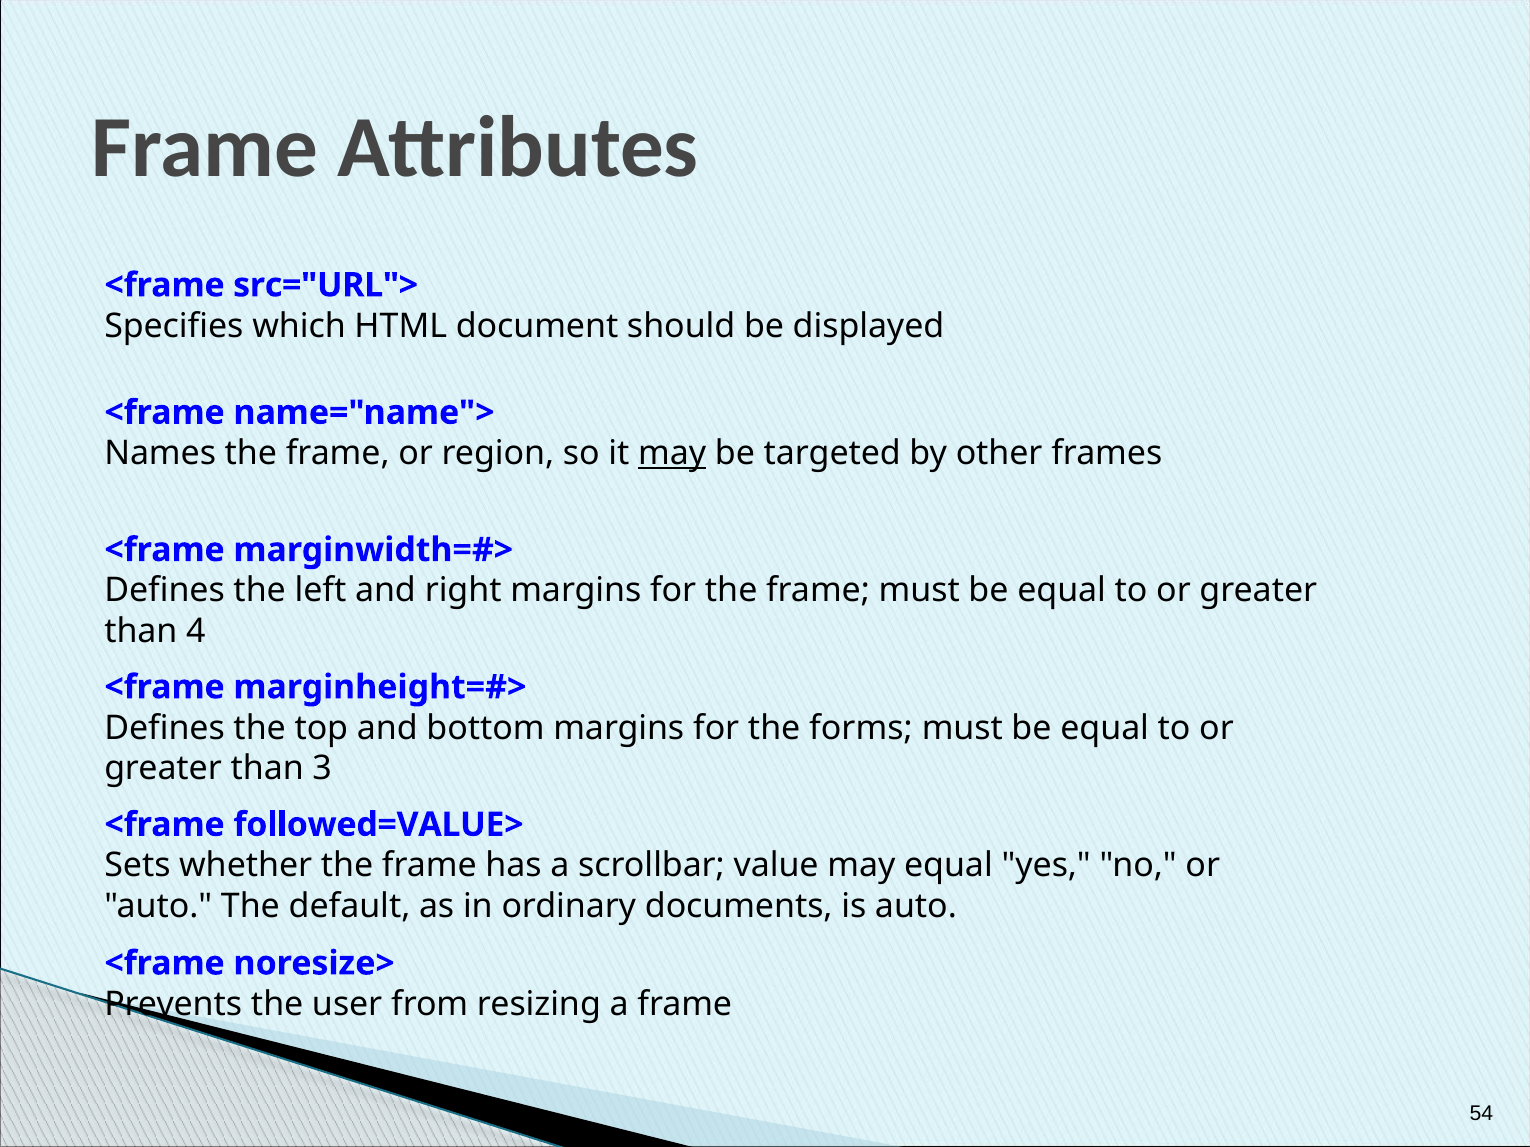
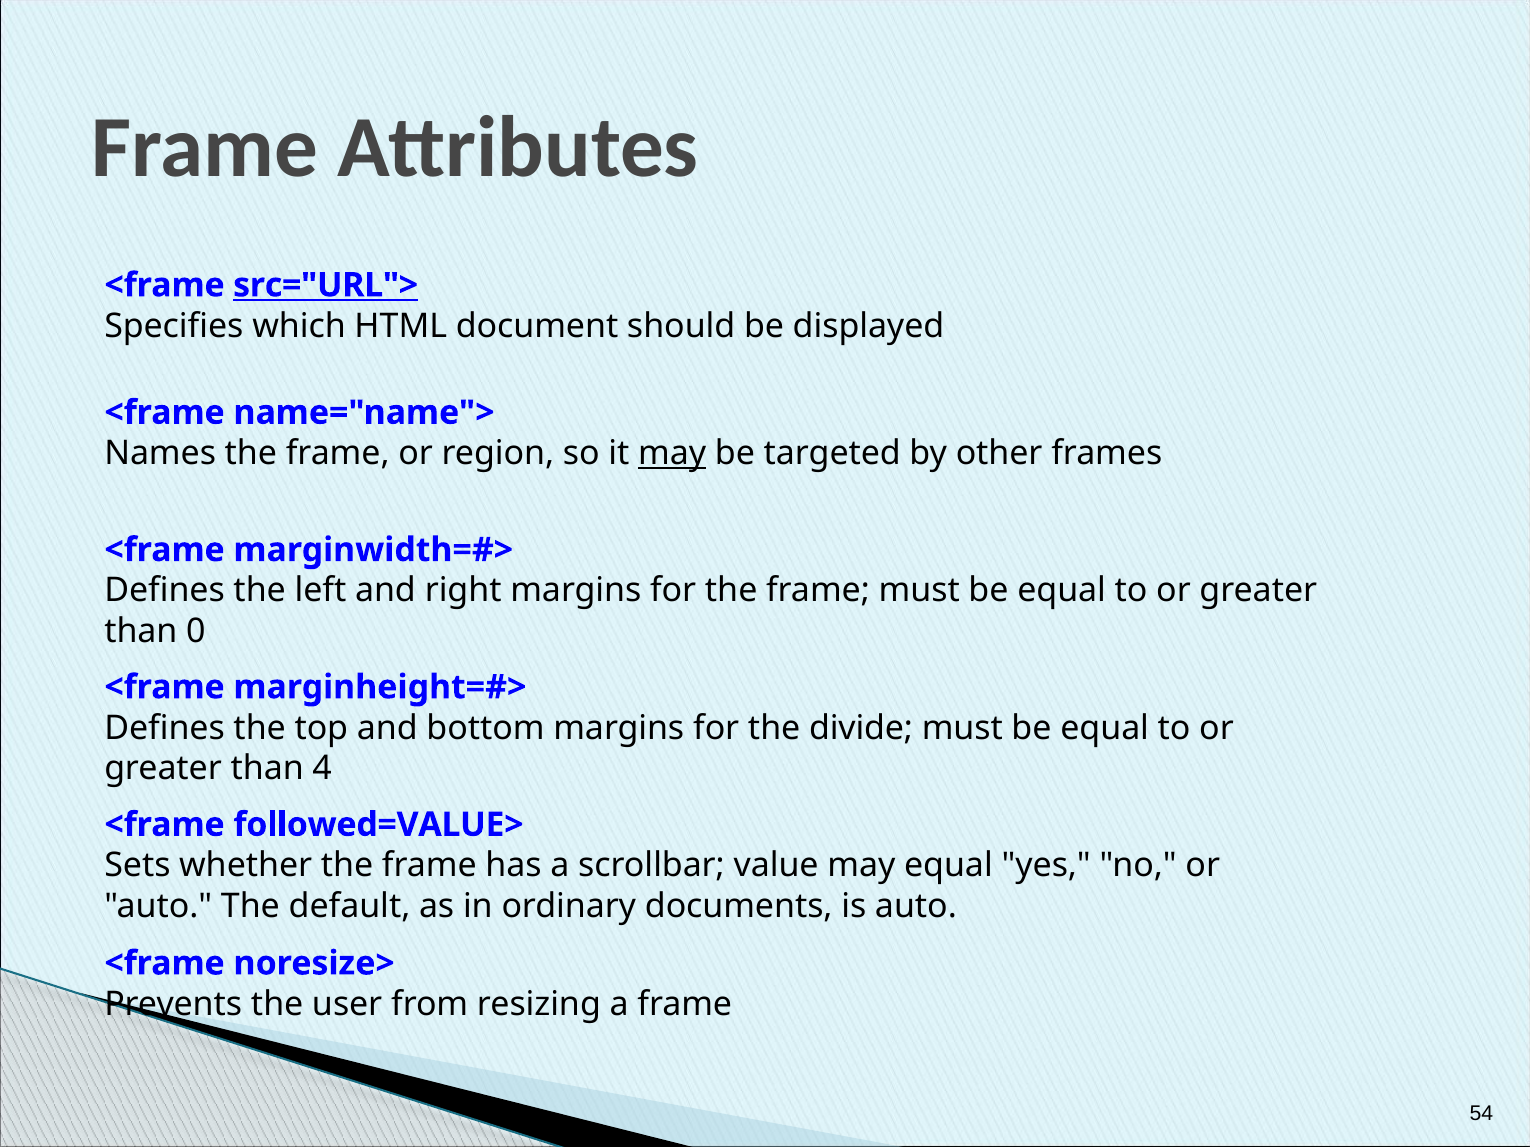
src="URL"> underline: none -> present
4: 4 -> 0
forms: forms -> divide
3: 3 -> 4
